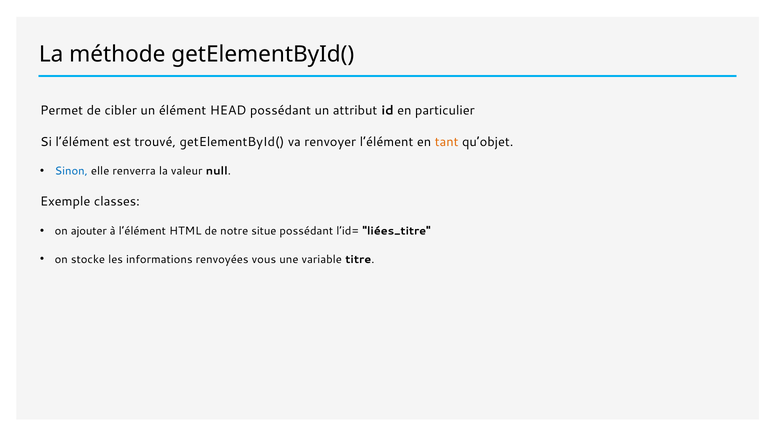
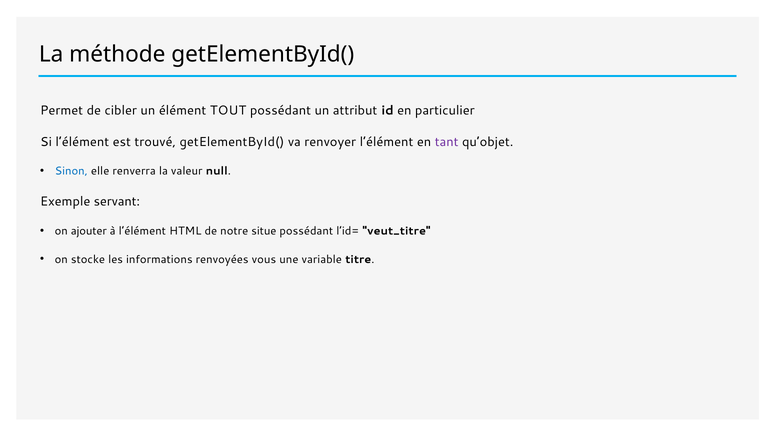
HEAD: HEAD -> TOUT
tant colour: orange -> purple
classes: classes -> servant
liées_titre: liées_titre -> veut_titre
